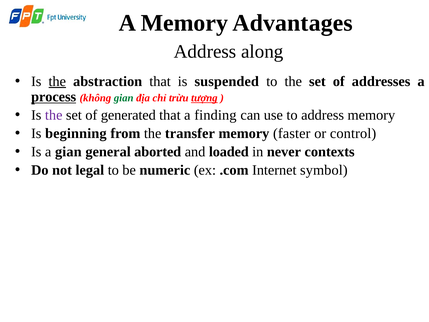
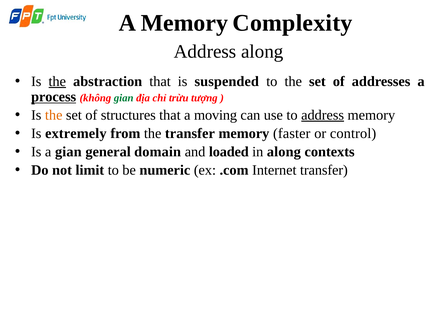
Advantages: Advantages -> Complexity
tượng underline: present -> none
the at (54, 115) colour: purple -> orange
generated: generated -> structures
finding: finding -> moving
address at (323, 115) underline: none -> present
beginning: beginning -> extremely
aborted: aborted -> domain
in never: never -> along
legal: legal -> limit
Internet symbol: symbol -> transfer
